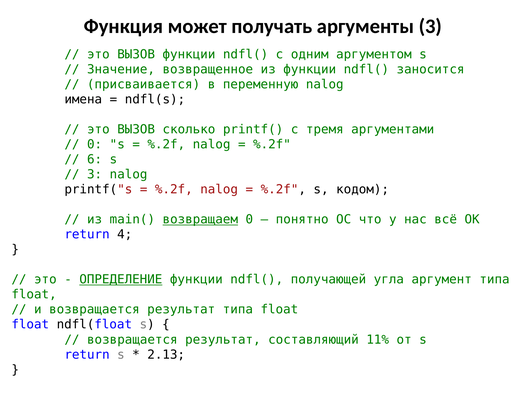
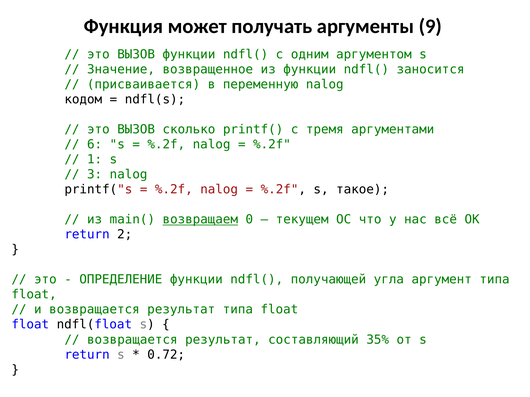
аргументы 3: 3 -> 9
имена: имена -> кодом
0 at (95, 145): 0 -> 6
6: 6 -> 1
кодом: кодом -> такое
понятно: понятно -> текущем
4: 4 -> 2
ОПРЕДЕЛЕНИЕ underline: present -> none
11%: 11% -> 35%
2.13: 2.13 -> 0.72
